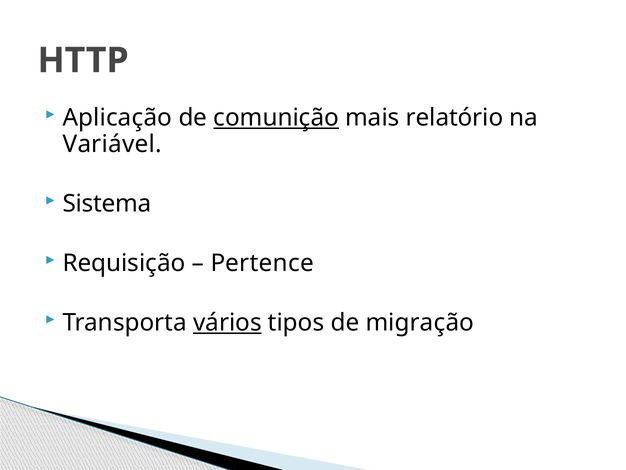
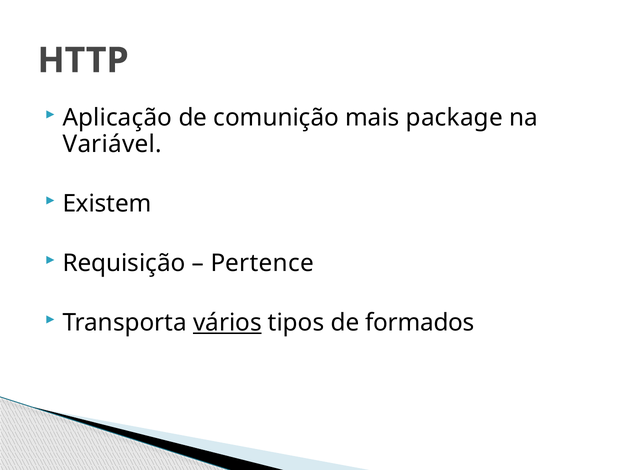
comunição underline: present -> none
relatório: relatório -> package
Sistema: Sistema -> Existem
migração: migração -> formados
